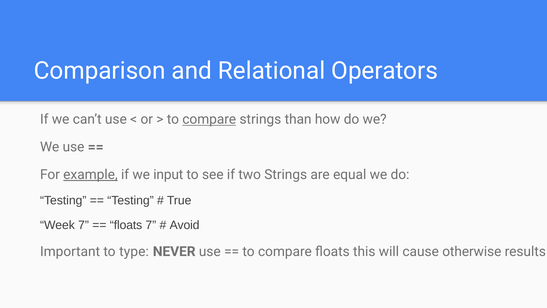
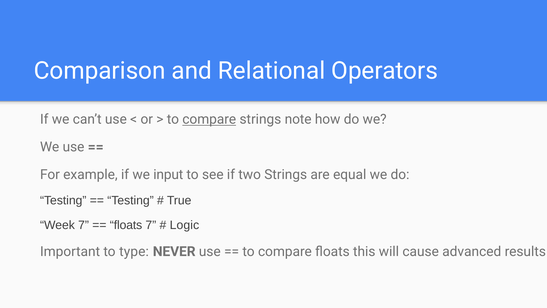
than: than -> note
example underline: present -> none
Avoid: Avoid -> Logic
otherwise: otherwise -> advanced
